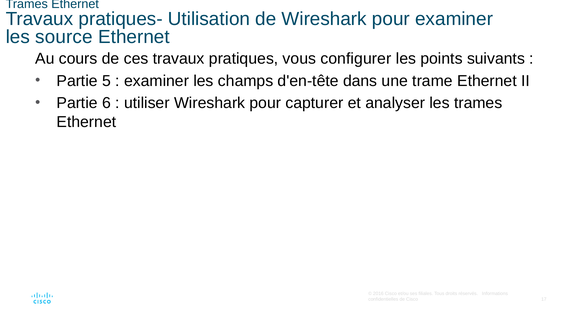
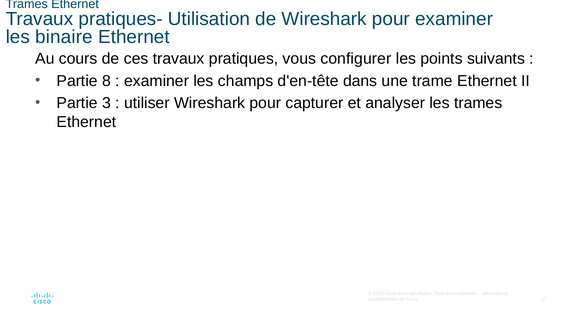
source: source -> binaire
5: 5 -> 8
6: 6 -> 3
